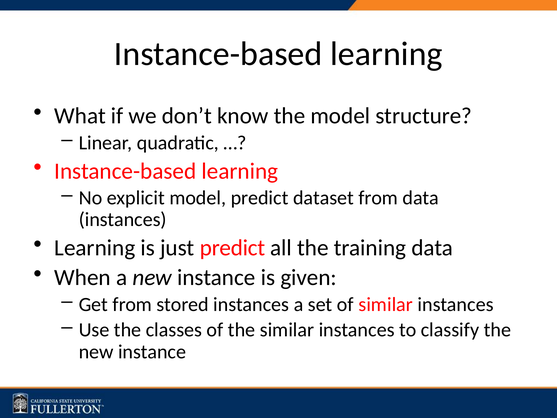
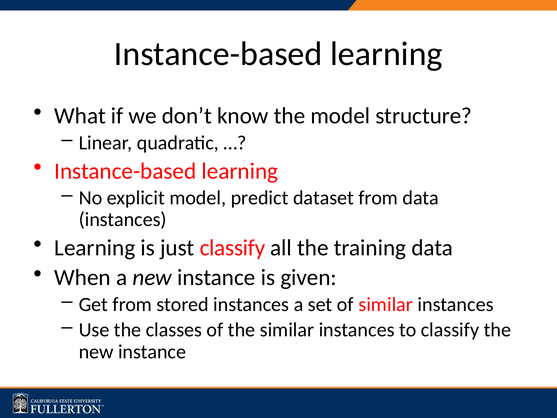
just predict: predict -> classify
